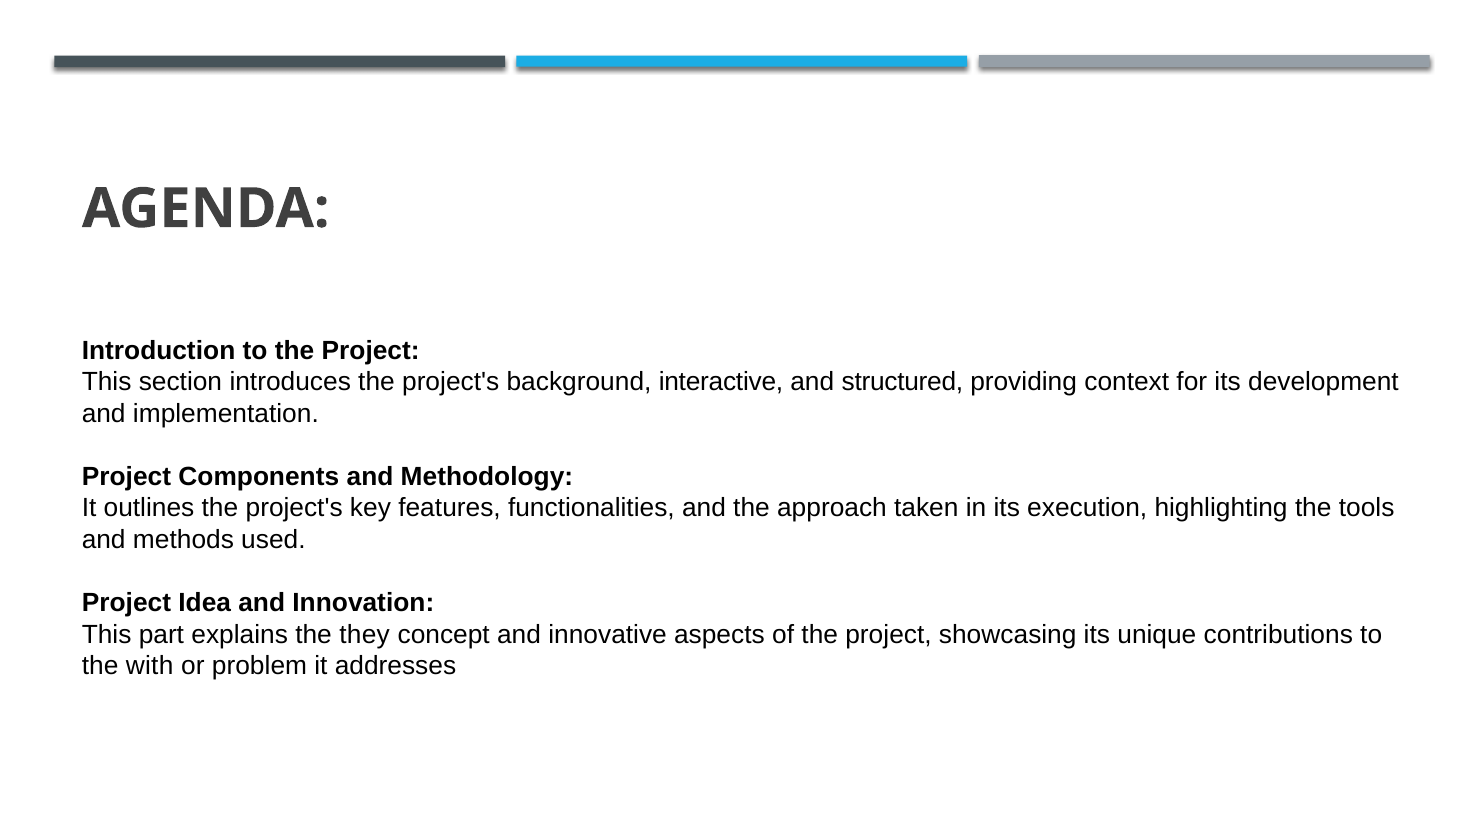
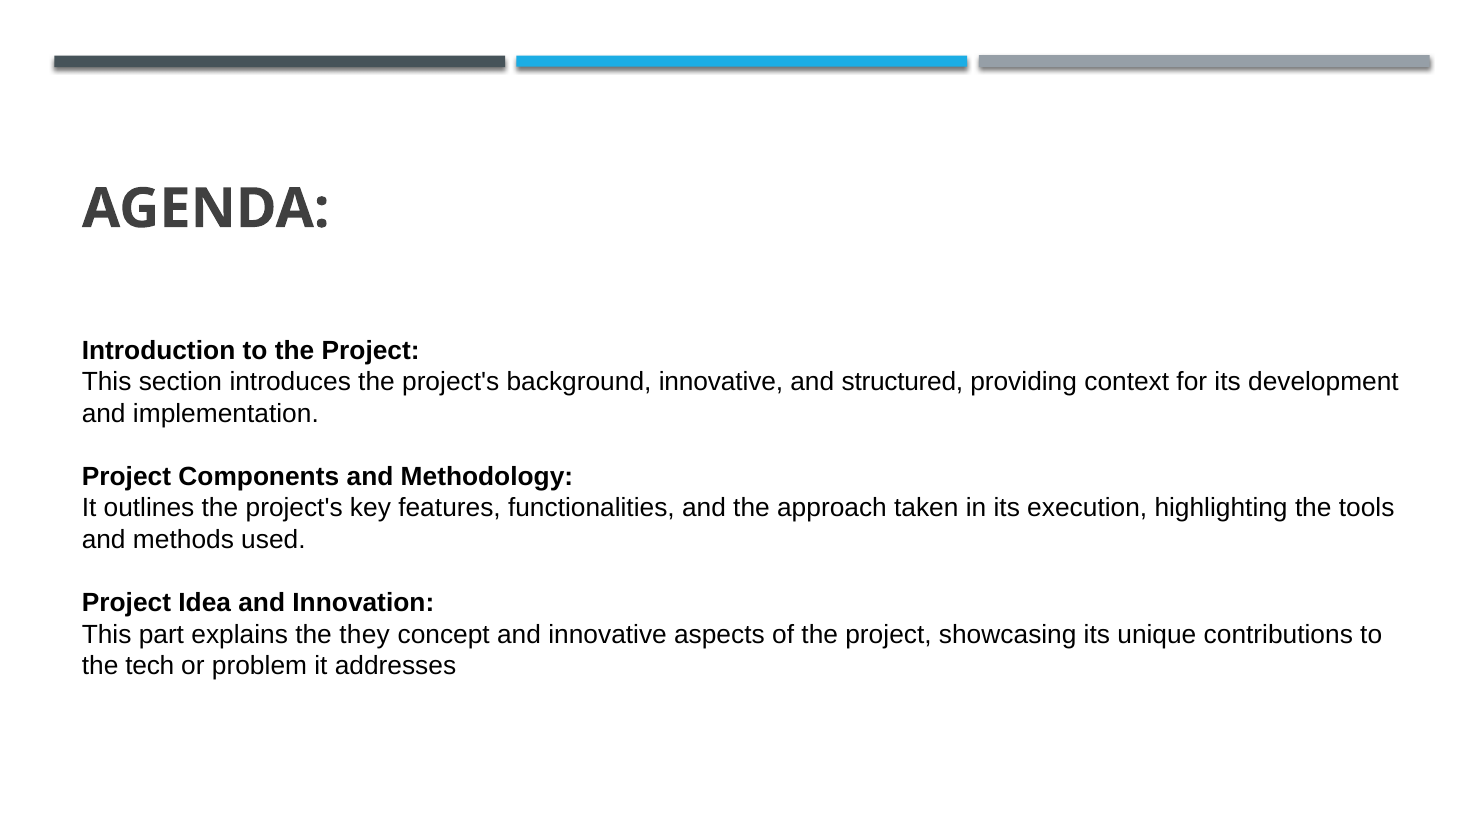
background interactive: interactive -> innovative
with: with -> tech
